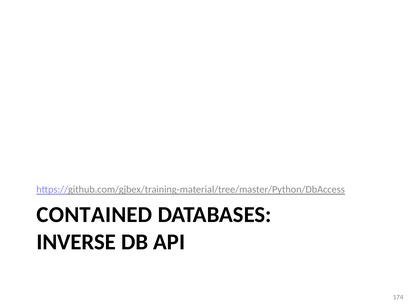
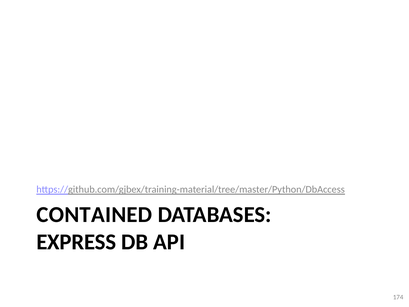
INVERSE: INVERSE -> EXPRESS
